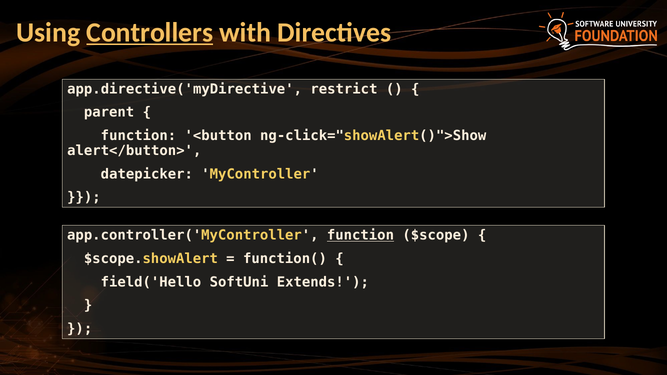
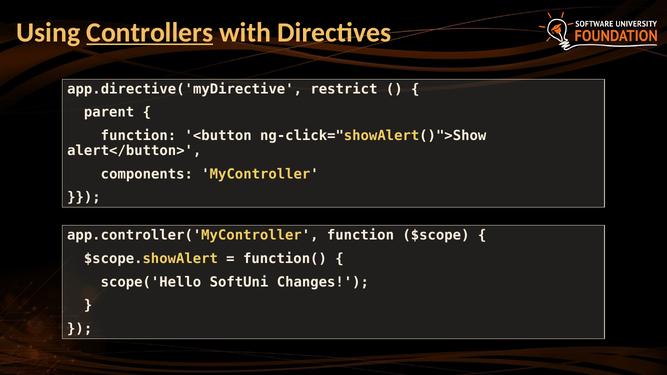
datepicker: datepicker -> components
function at (360, 235) underline: present -> none
field('Hello: field('Hello -> scope('Hello
Extends: Extends -> Changes
